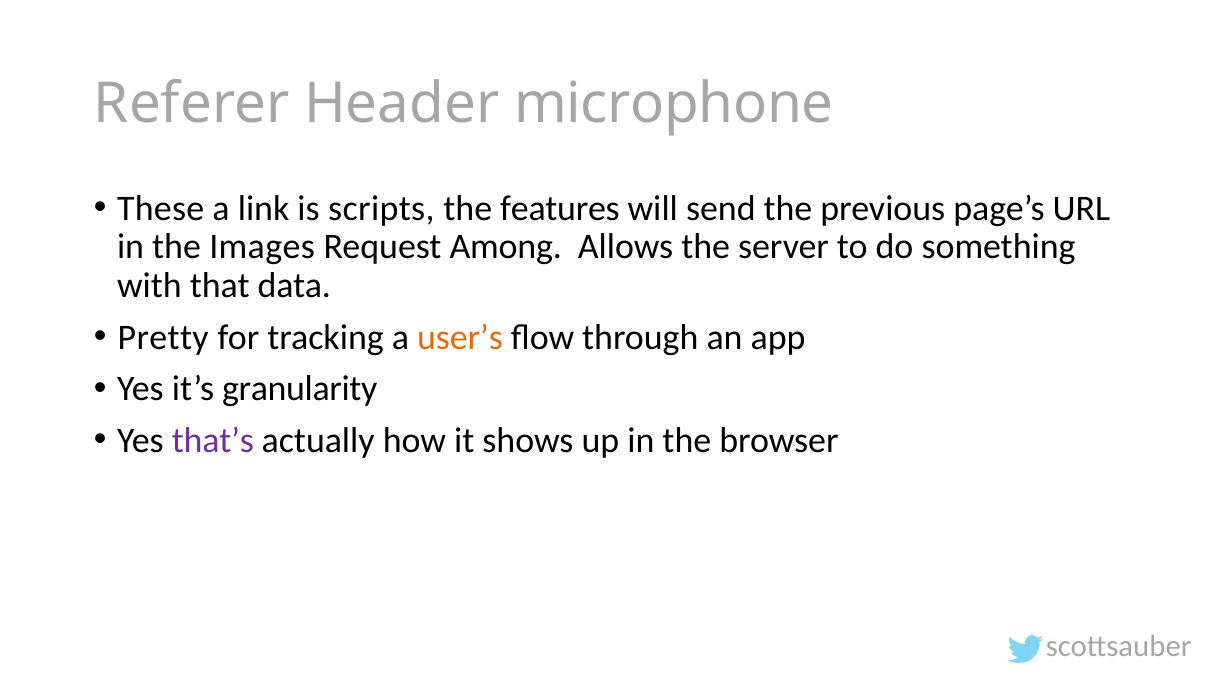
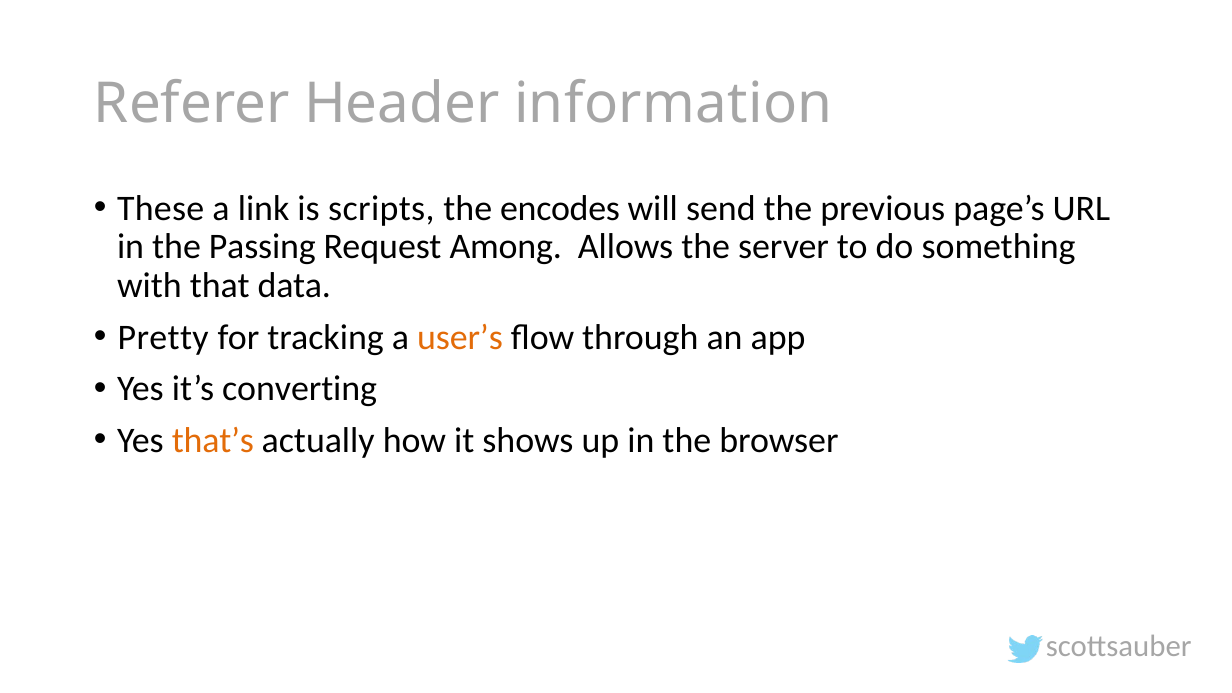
microphone: microphone -> information
features: features -> encodes
Images: Images -> Passing
granularity: granularity -> converting
that’s colour: purple -> orange
